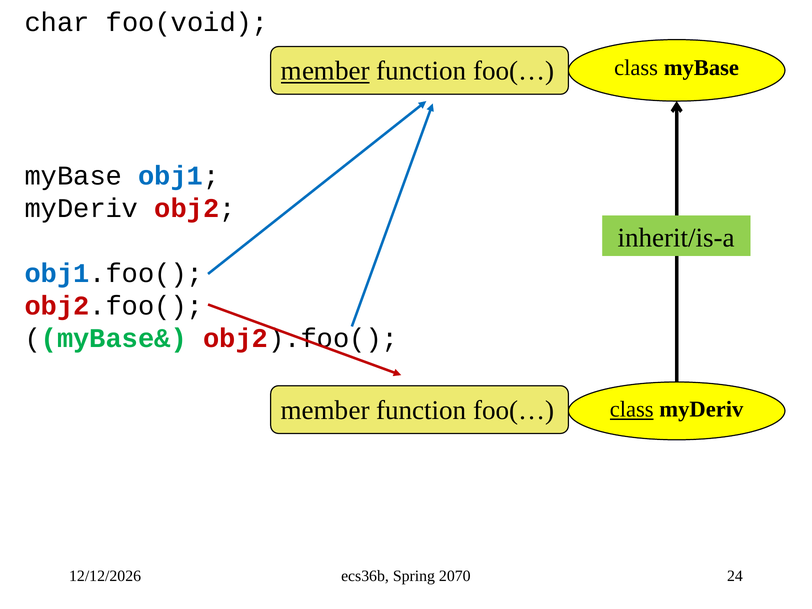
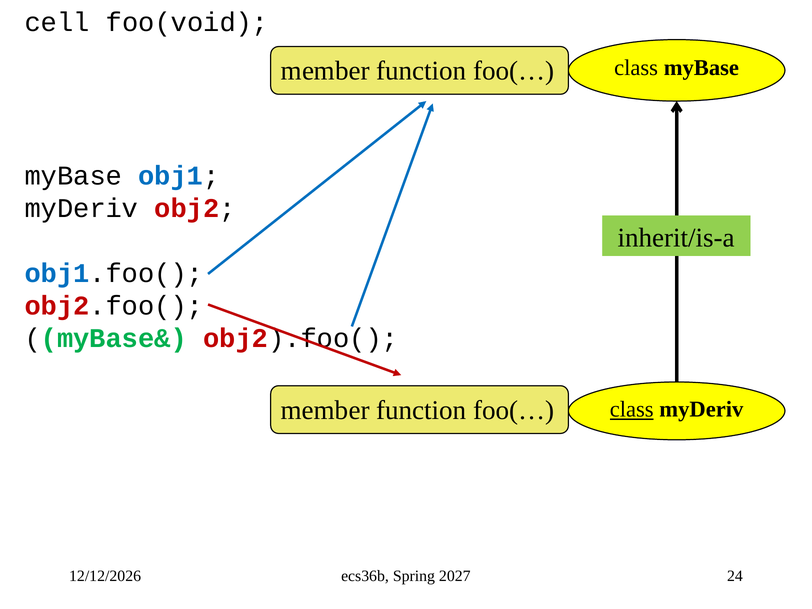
char: char -> cell
member at (325, 71) underline: present -> none
2070: 2070 -> 2027
